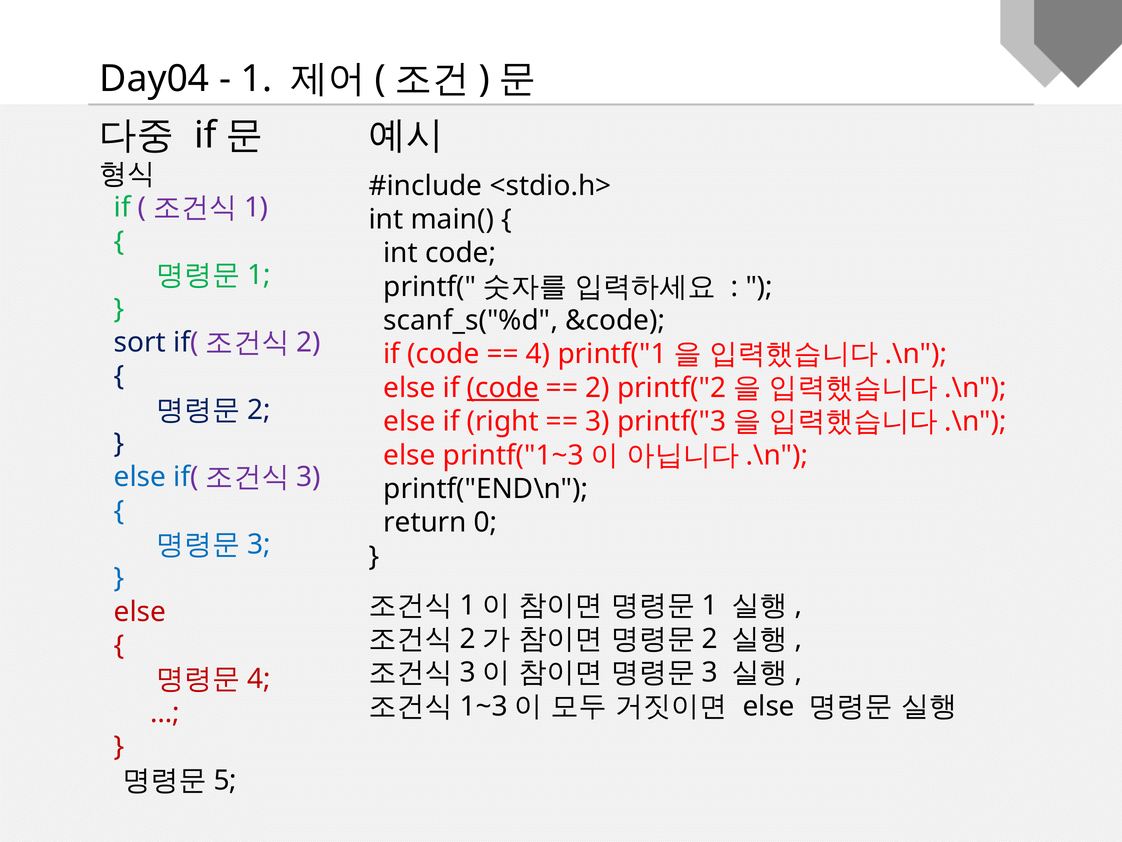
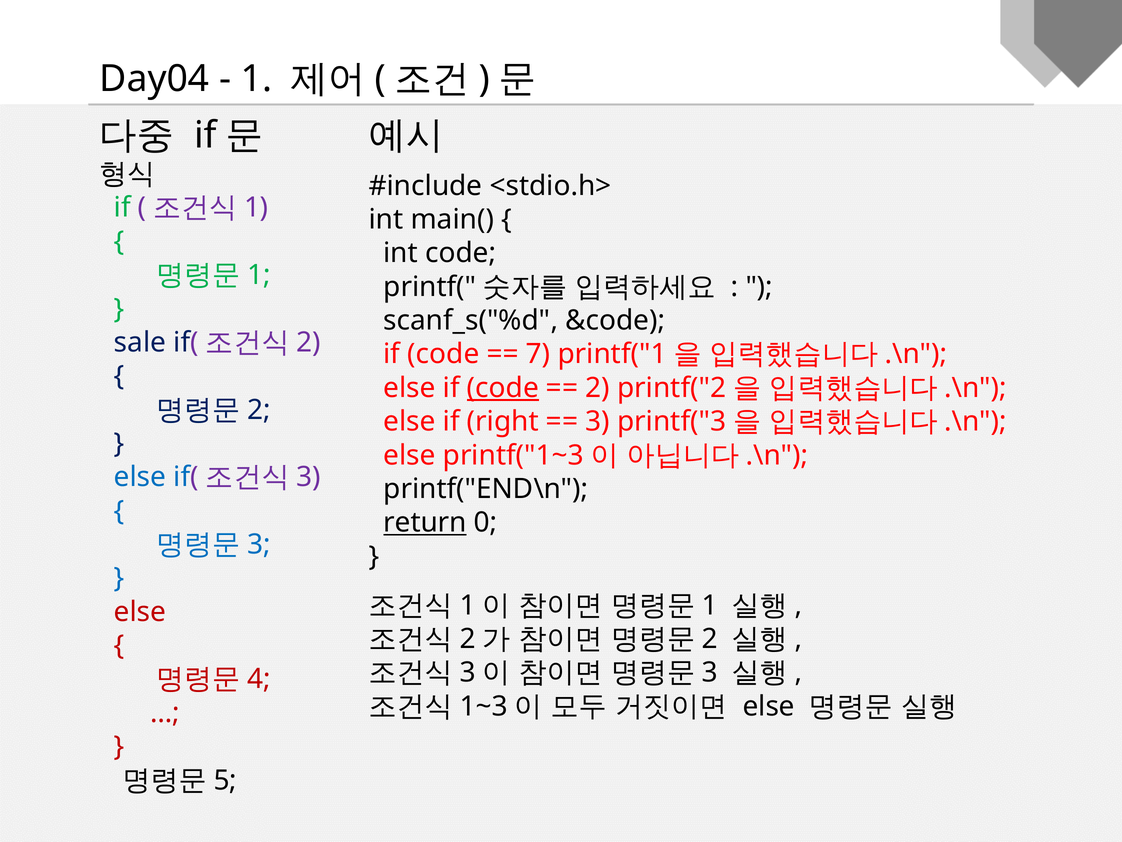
sort: sort -> sale
4: 4 -> 7
return underline: none -> present
